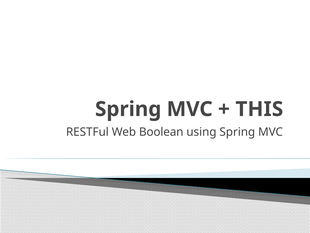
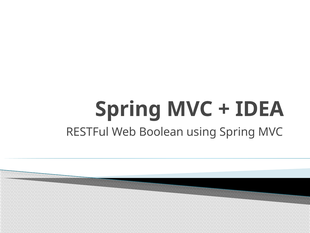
THIS: THIS -> IDEA
